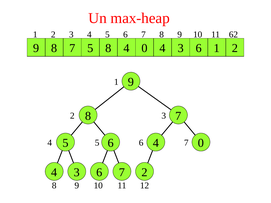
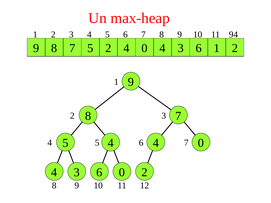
62: 62 -> 94
5 8: 8 -> 2
6 at (111, 143): 6 -> 4
7 at (122, 172): 7 -> 0
